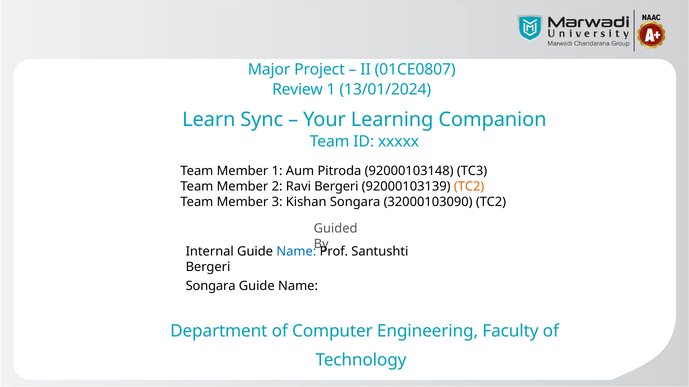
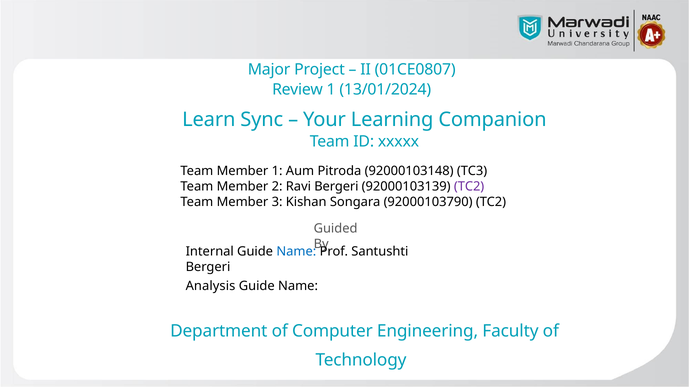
TC2 at (469, 187) colour: orange -> purple
32000103090: 32000103090 -> 92000103790
Songara at (211, 287): Songara -> Analysis
